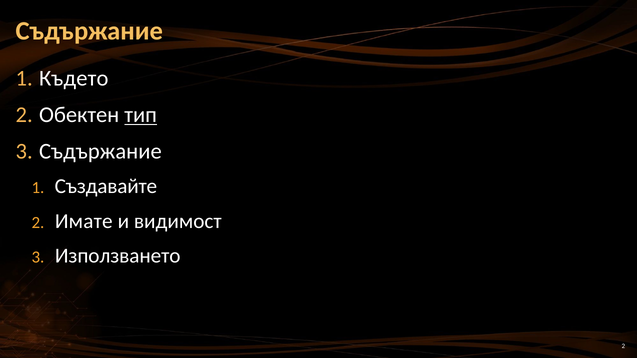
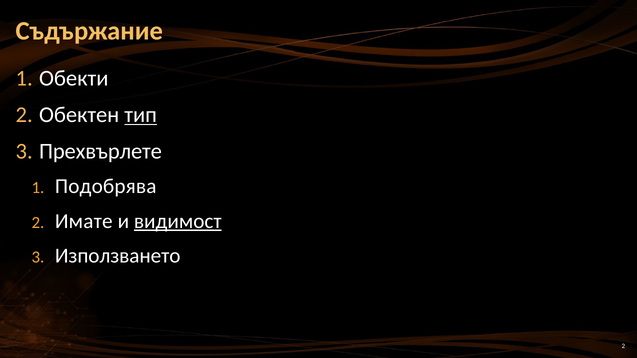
Където: Където -> Обекти
Съдържание at (100, 151): Съдържание -> Прехвърлете
Създавайте: Създавайте -> Подобрява
видимост underline: none -> present
